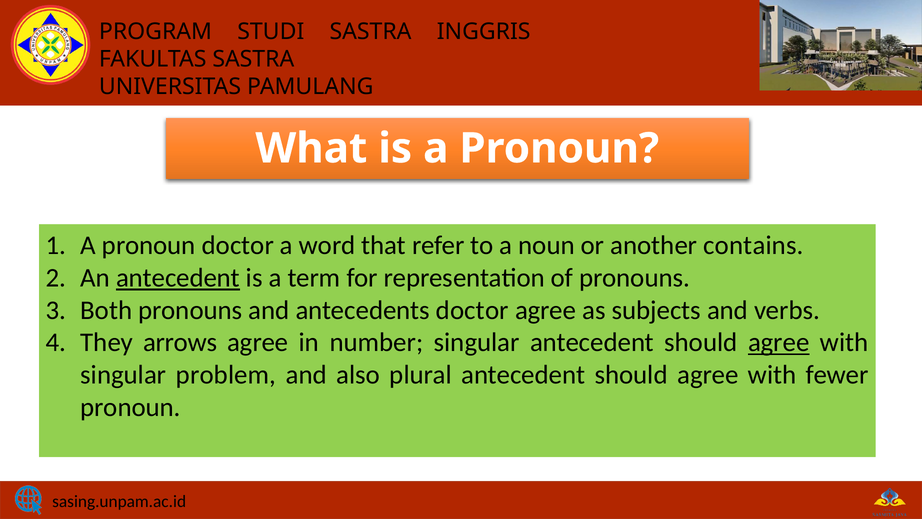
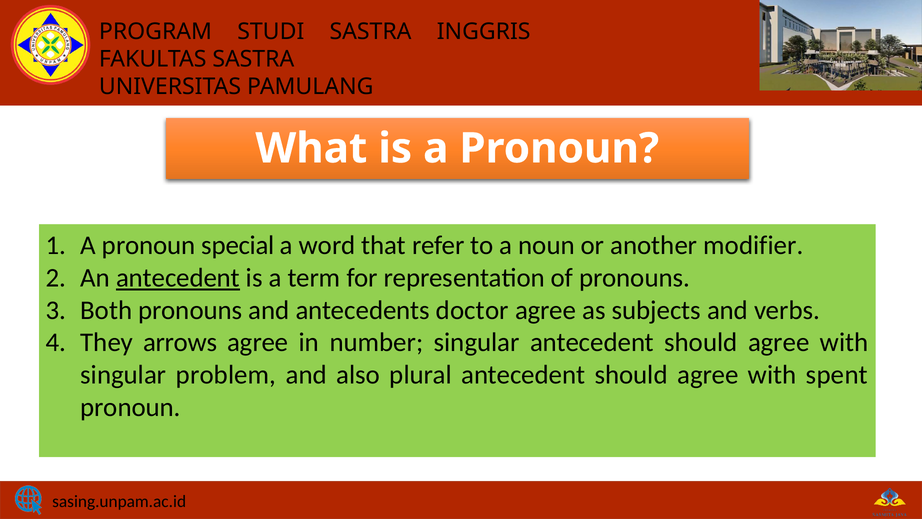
pronoun doctor: doctor -> special
contains: contains -> modifier
agree at (779, 342) underline: present -> none
fewer: fewer -> spent
